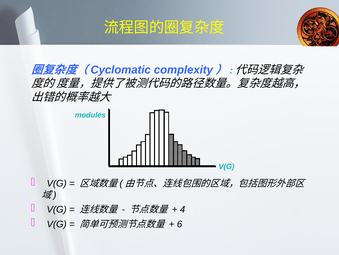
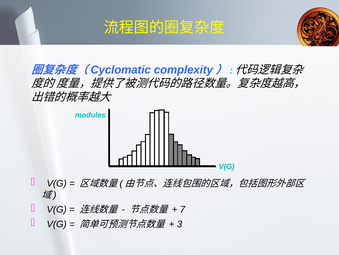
4: 4 -> 7
6: 6 -> 3
